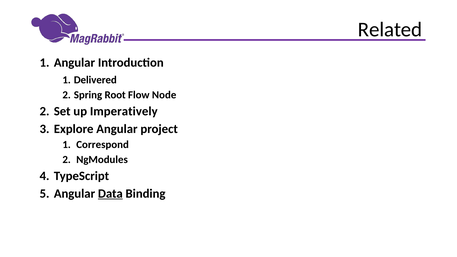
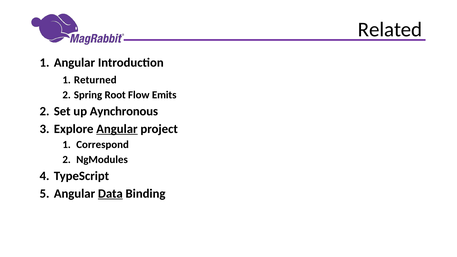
Delivered: Delivered -> Returned
Node: Node -> Emits
Imperatively: Imperatively -> Aynchronous
Angular at (117, 129) underline: none -> present
